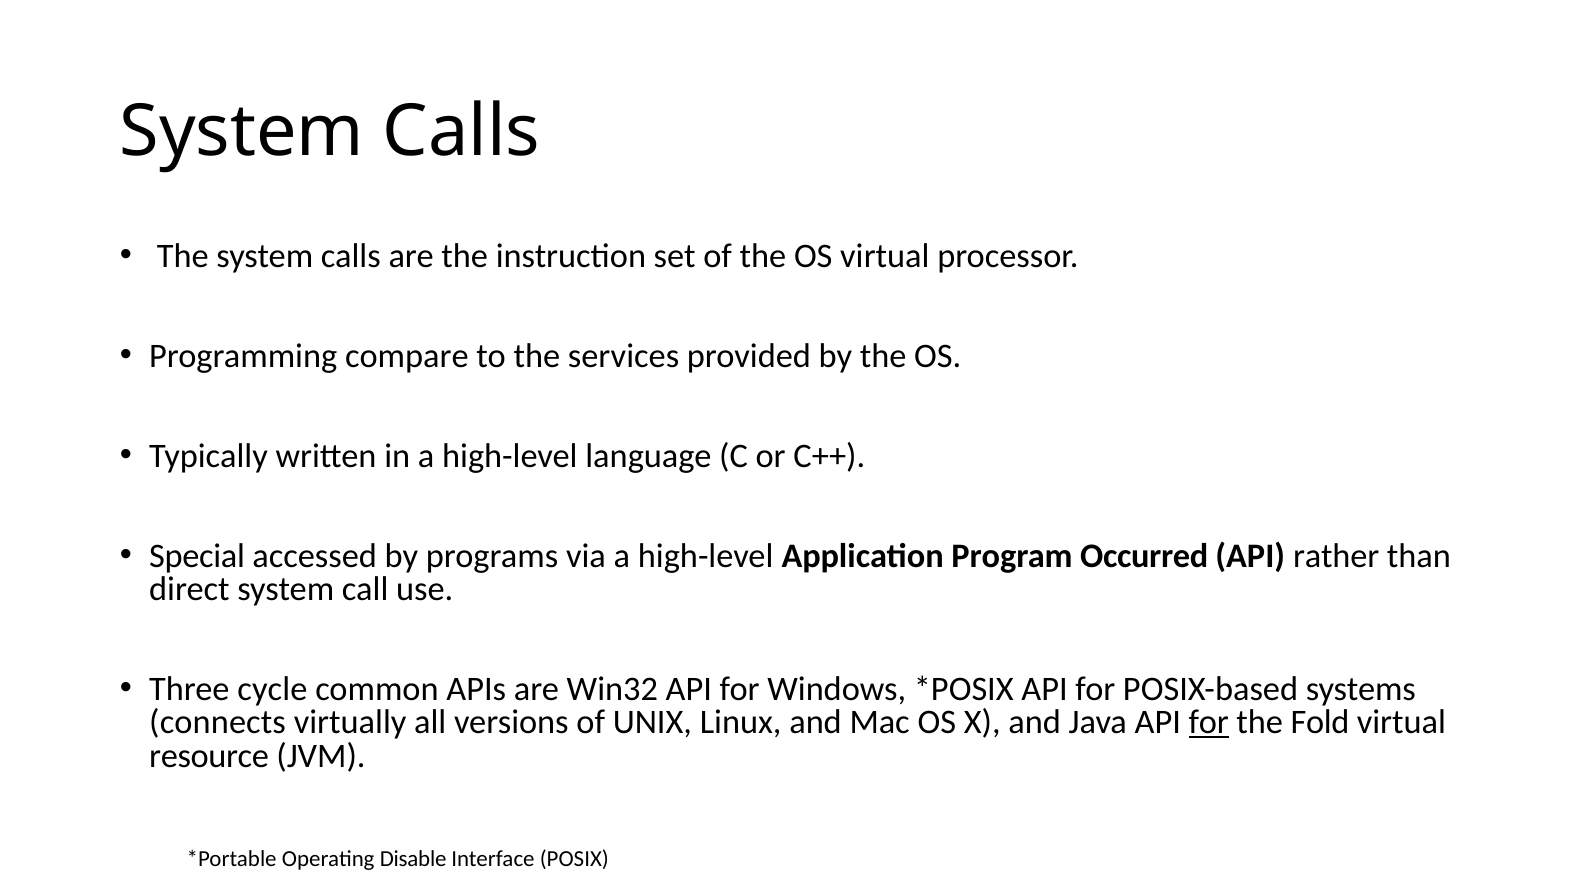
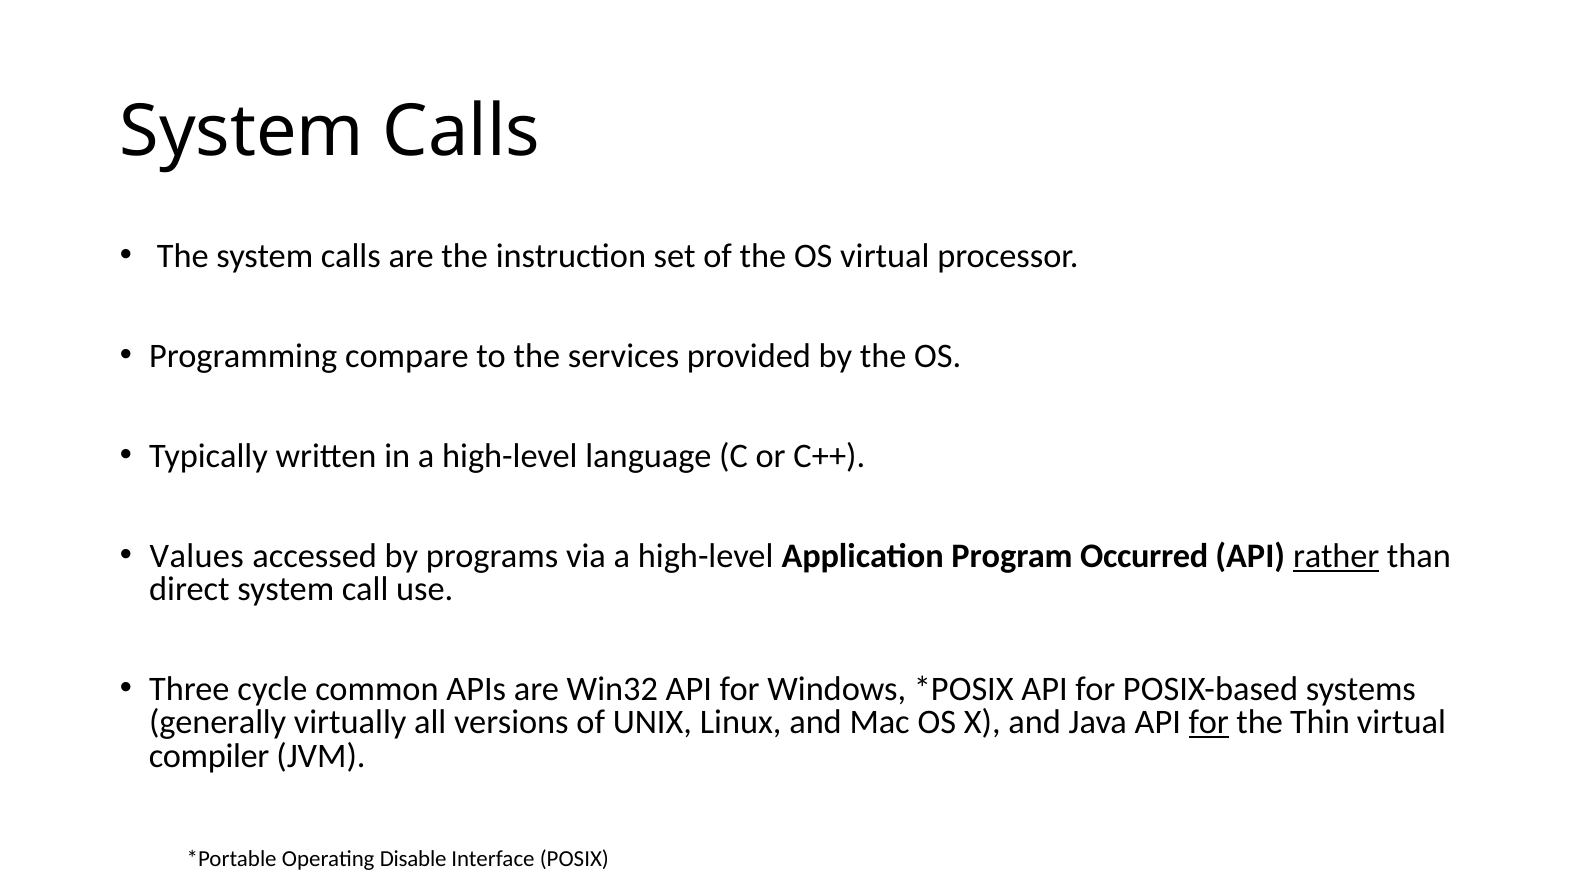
Special: Special -> Values
rather underline: none -> present
connects: connects -> generally
Fold: Fold -> Thin
resource: resource -> compiler
